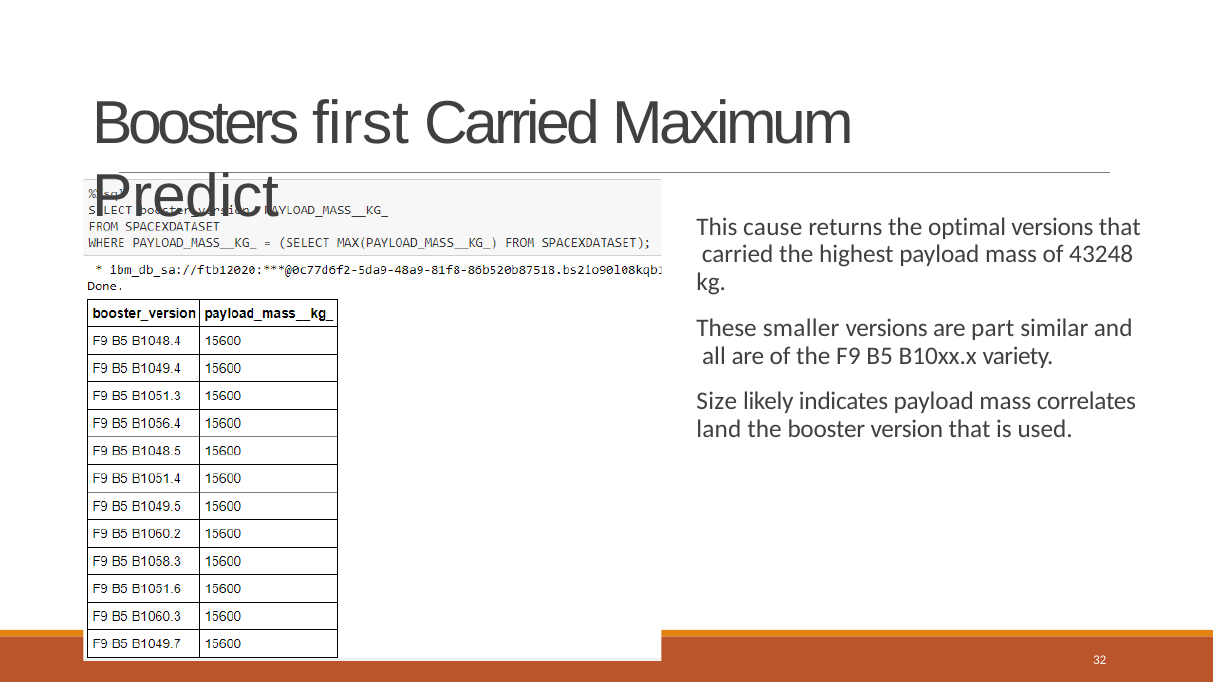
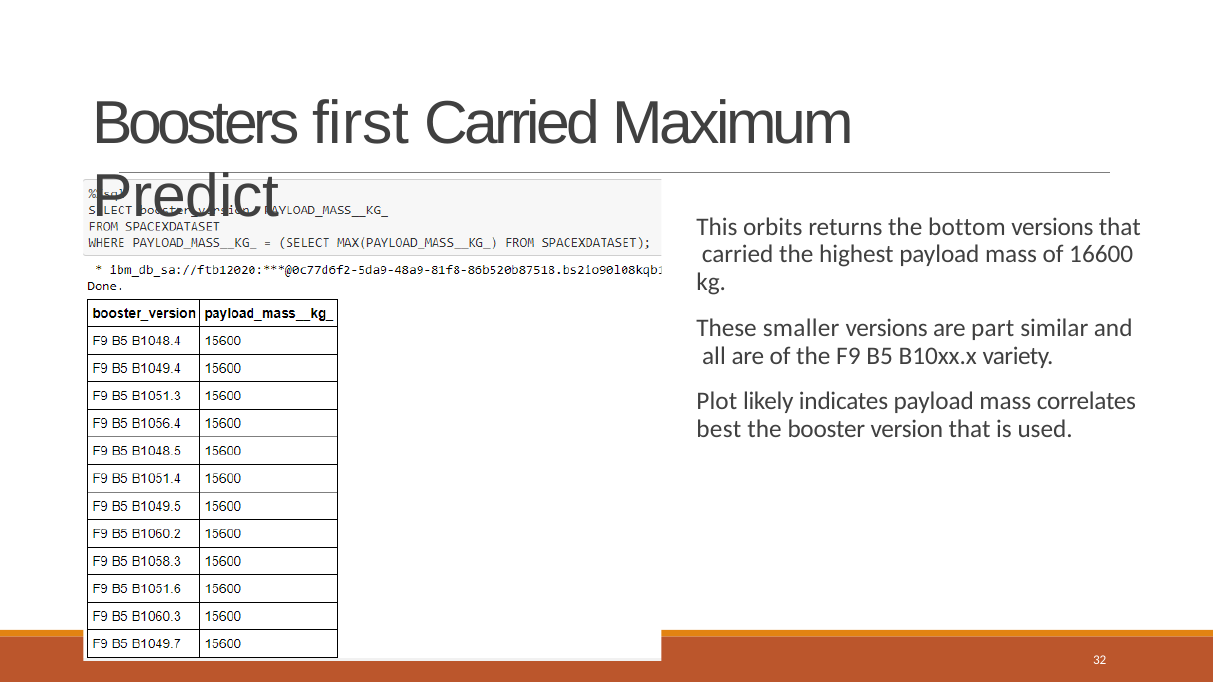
cause: cause -> orbits
optimal: optimal -> bottom
43248: 43248 -> 16600
Size: Size -> Plot
land: land -> best
